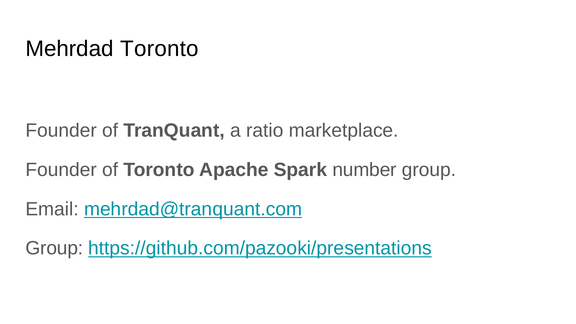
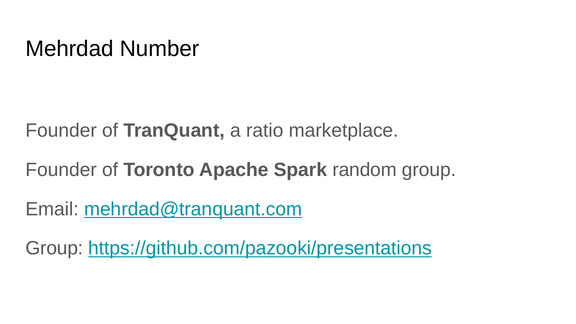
Mehrdad Toronto: Toronto -> Number
number: number -> random
